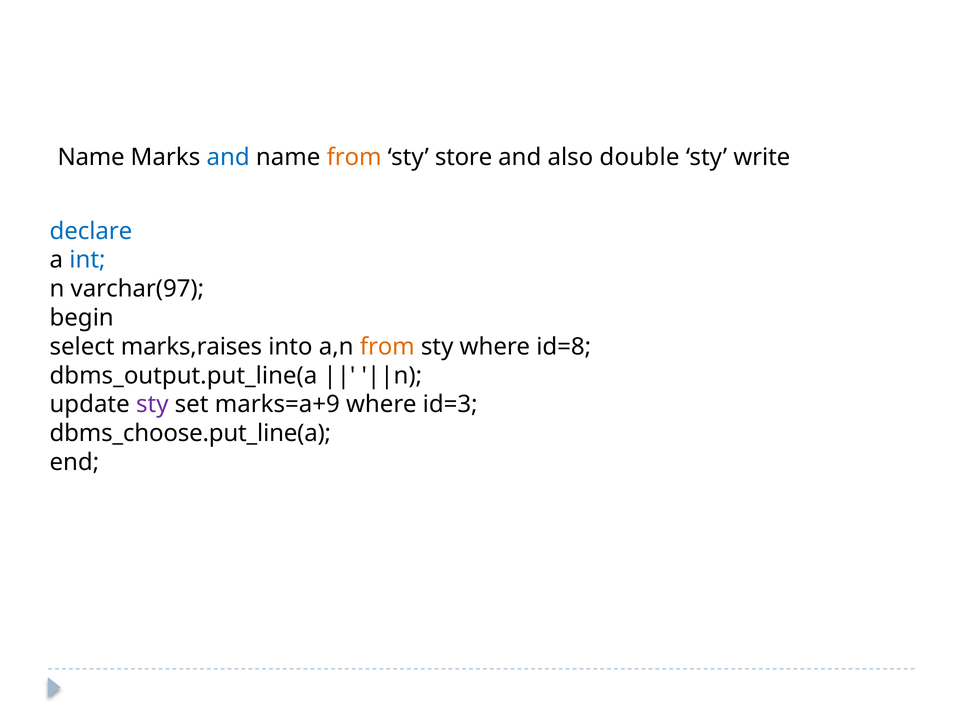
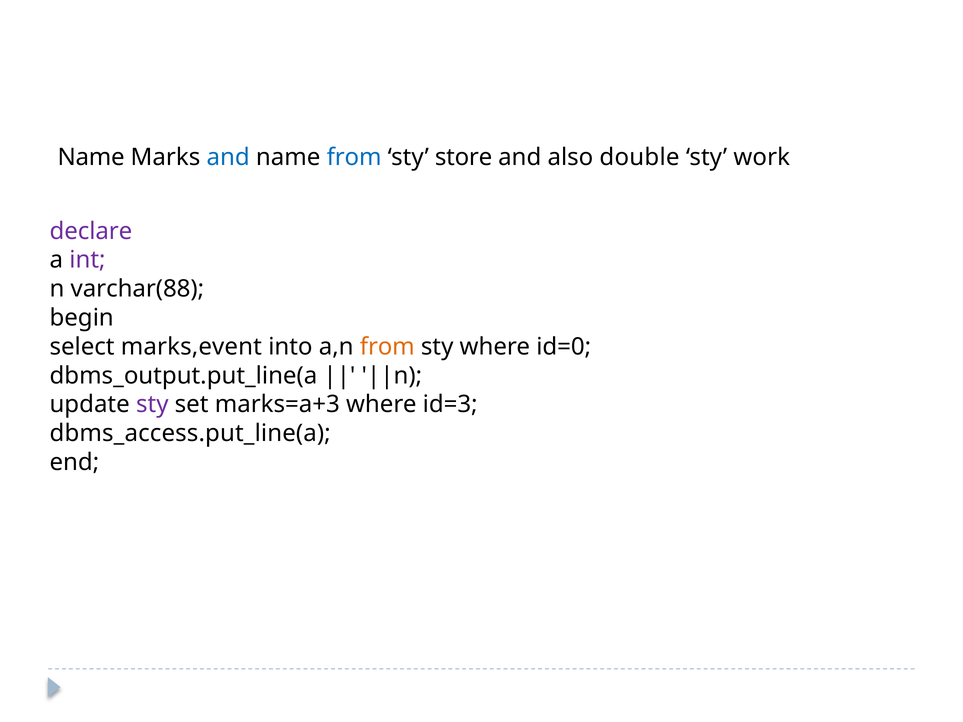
from at (354, 157) colour: orange -> blue
write: write -> work
declare colour: blue -> purple
int colour: blue -> purple
varchar(97: varchar(97 -> varchar(88
marks,raises: marks,raises -> marks,event
id=8: id=8 -> id=0
marks=a+9: marks=a+9 -> marks=a+3
dbms_choose.put_line(a: dbms_choose.put_line(a -> dbms_access.put_line(a
